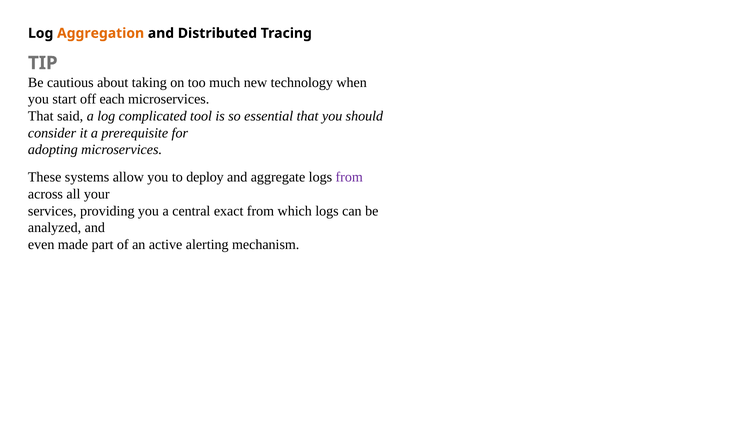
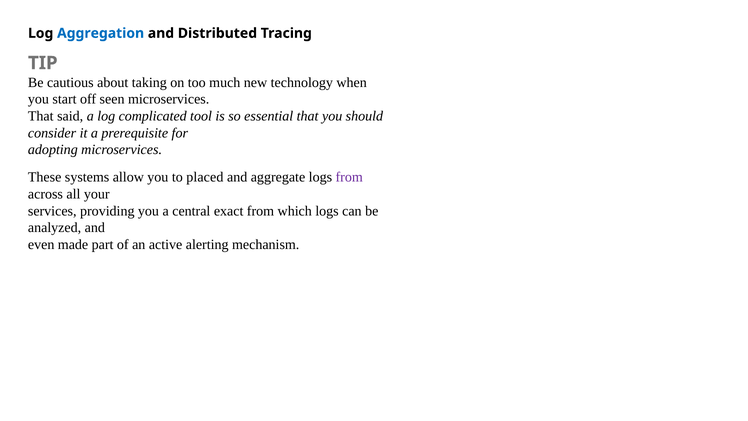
Aggregation colour: orange -> blue
each: each -> seen
deploy: deploy -> placed
